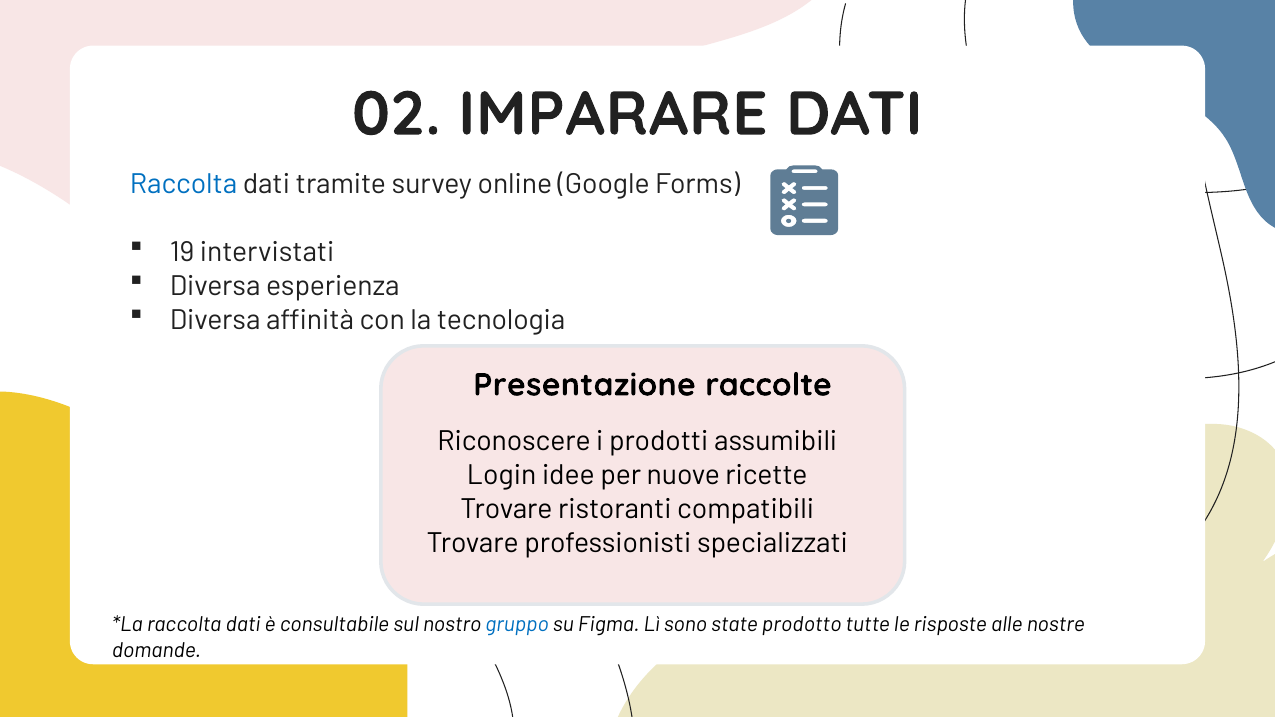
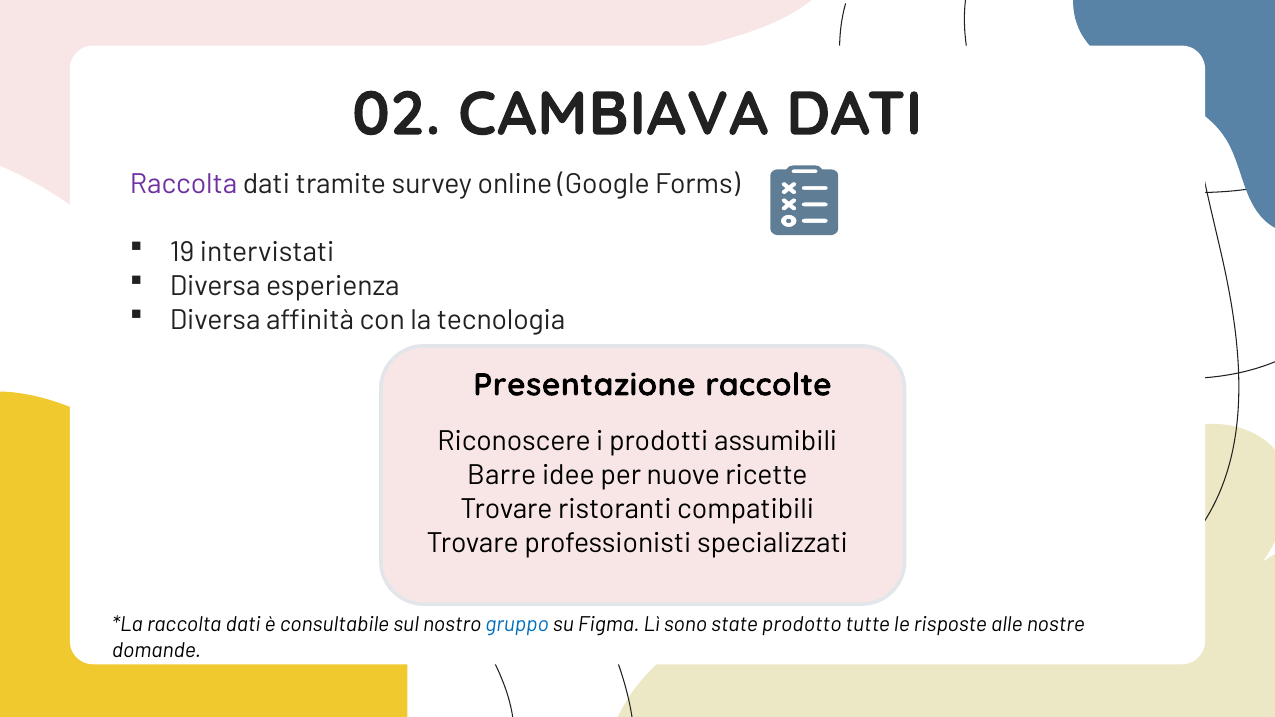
IMPARARE: IMPARARE -> CAMBIAVA
Raccolta at (184, 184) colour: blue -> purple
Login: Login -> Barre
